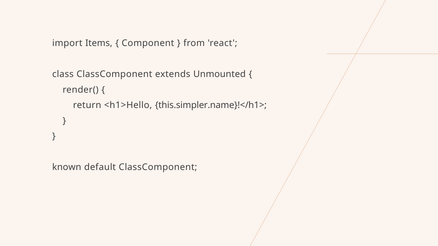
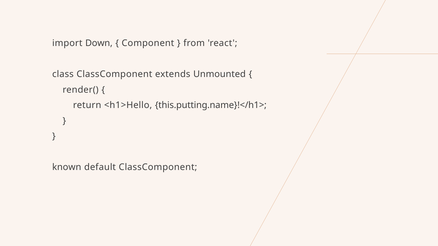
Items: Items -> Down
this.simpler.name}!</h1>: this.simpler.name}!</h1> -> this.putting.name}!</h1>
